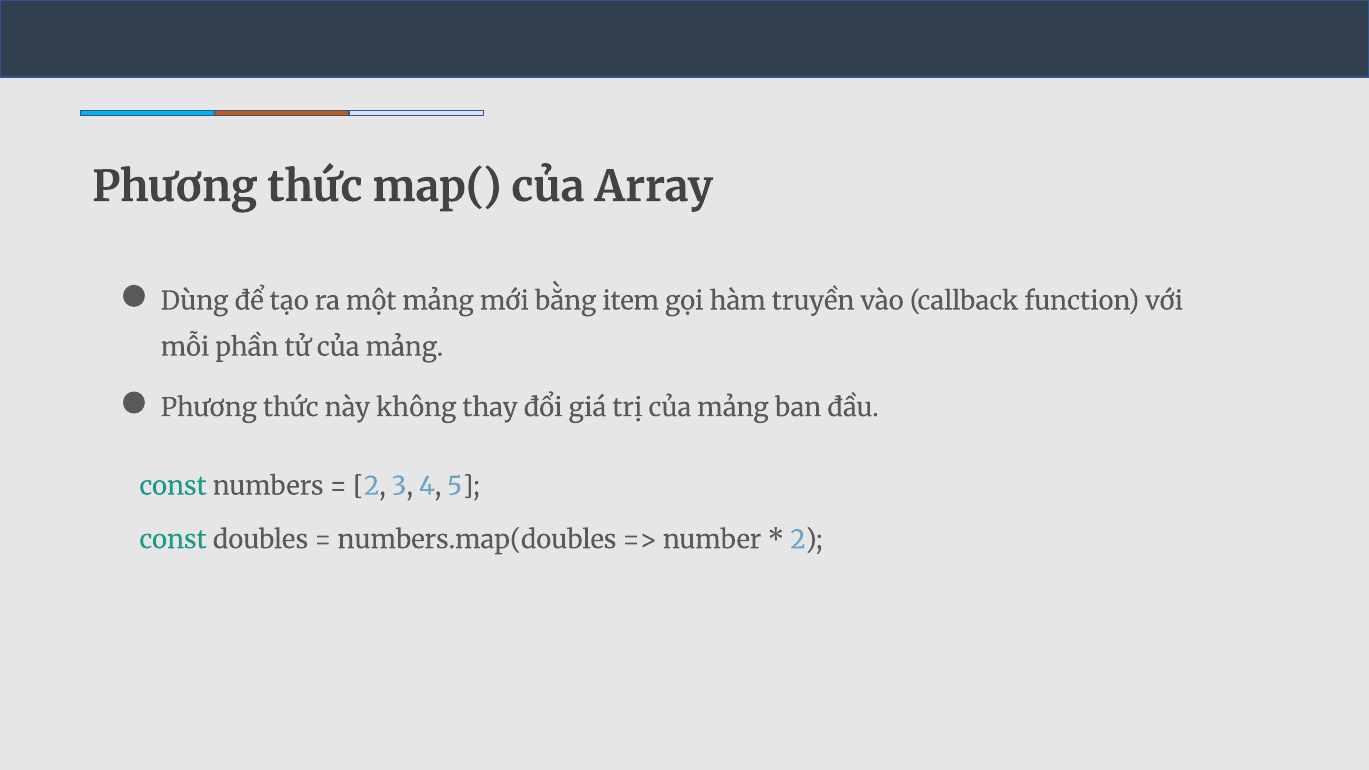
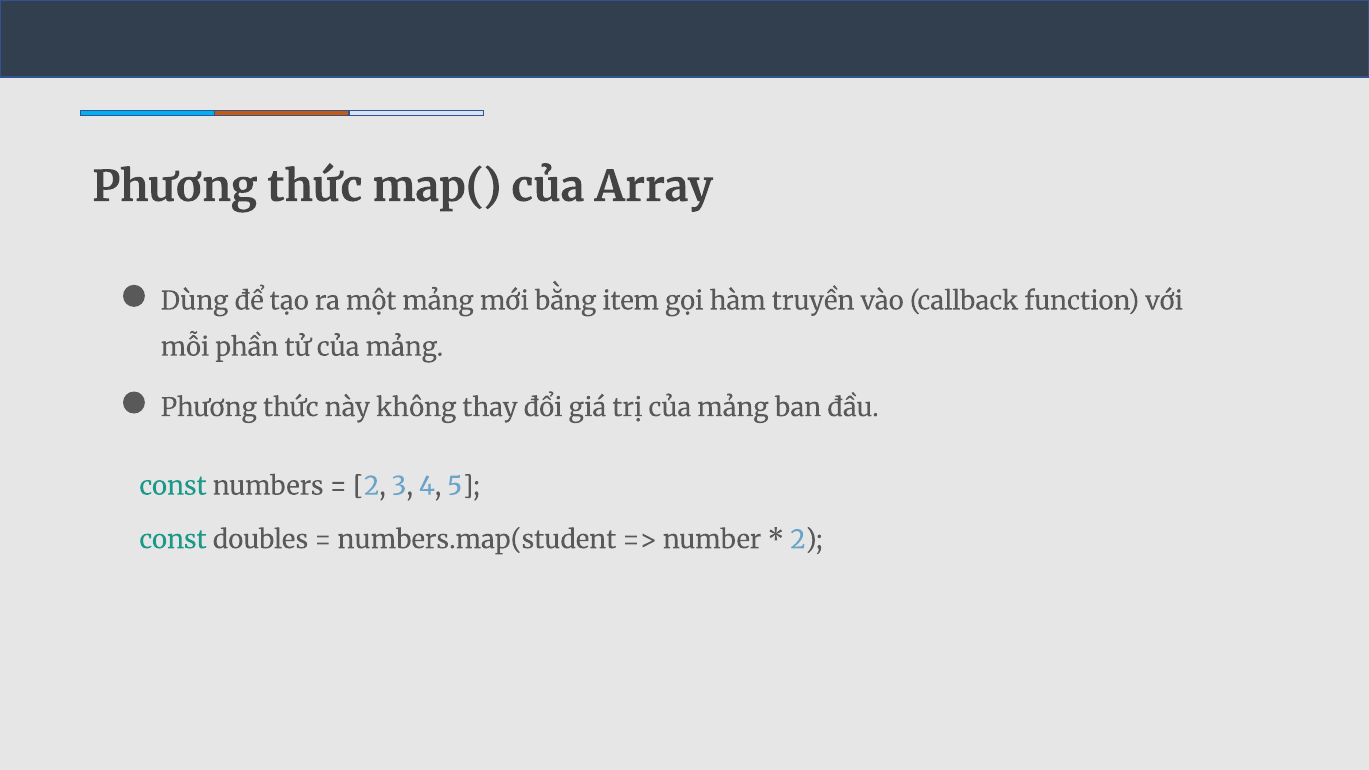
numbers.map(doubles: numbers.map(doubles -> numbers.map(student
